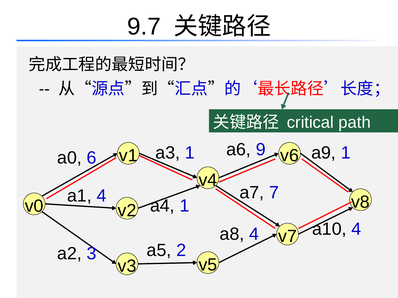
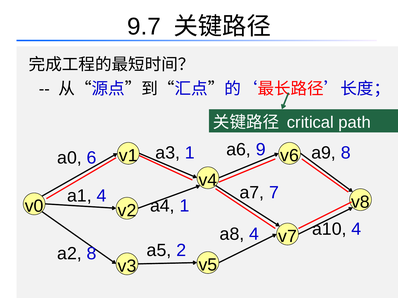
a9 1: 1 -> 8
a2 3: 3 -> 8
